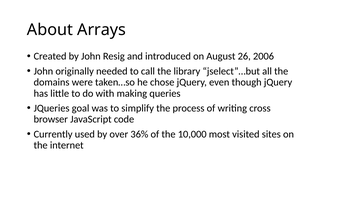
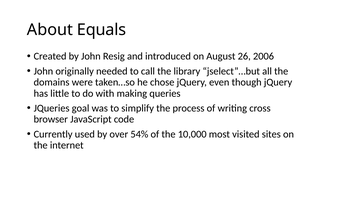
Arrays: Arrays -> Equals
36%: 36% -> 54%
